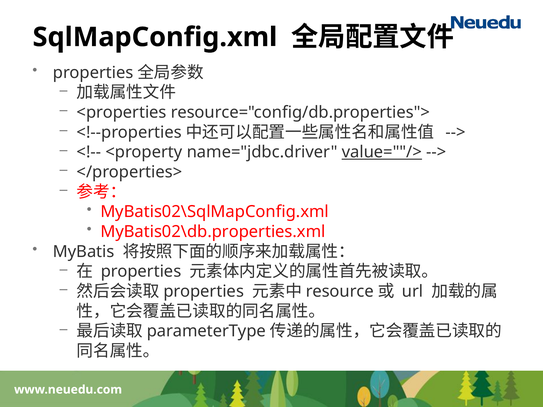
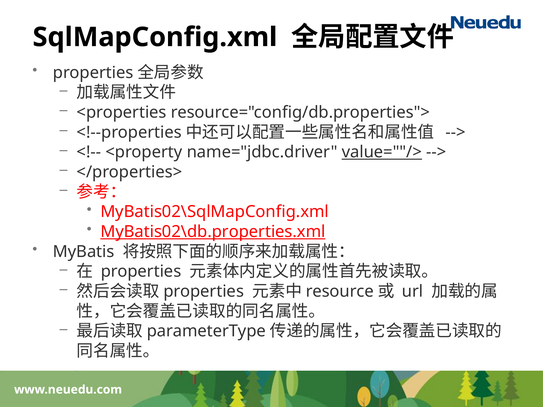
MyBatis02\db.properties.xml underline: none -> present
